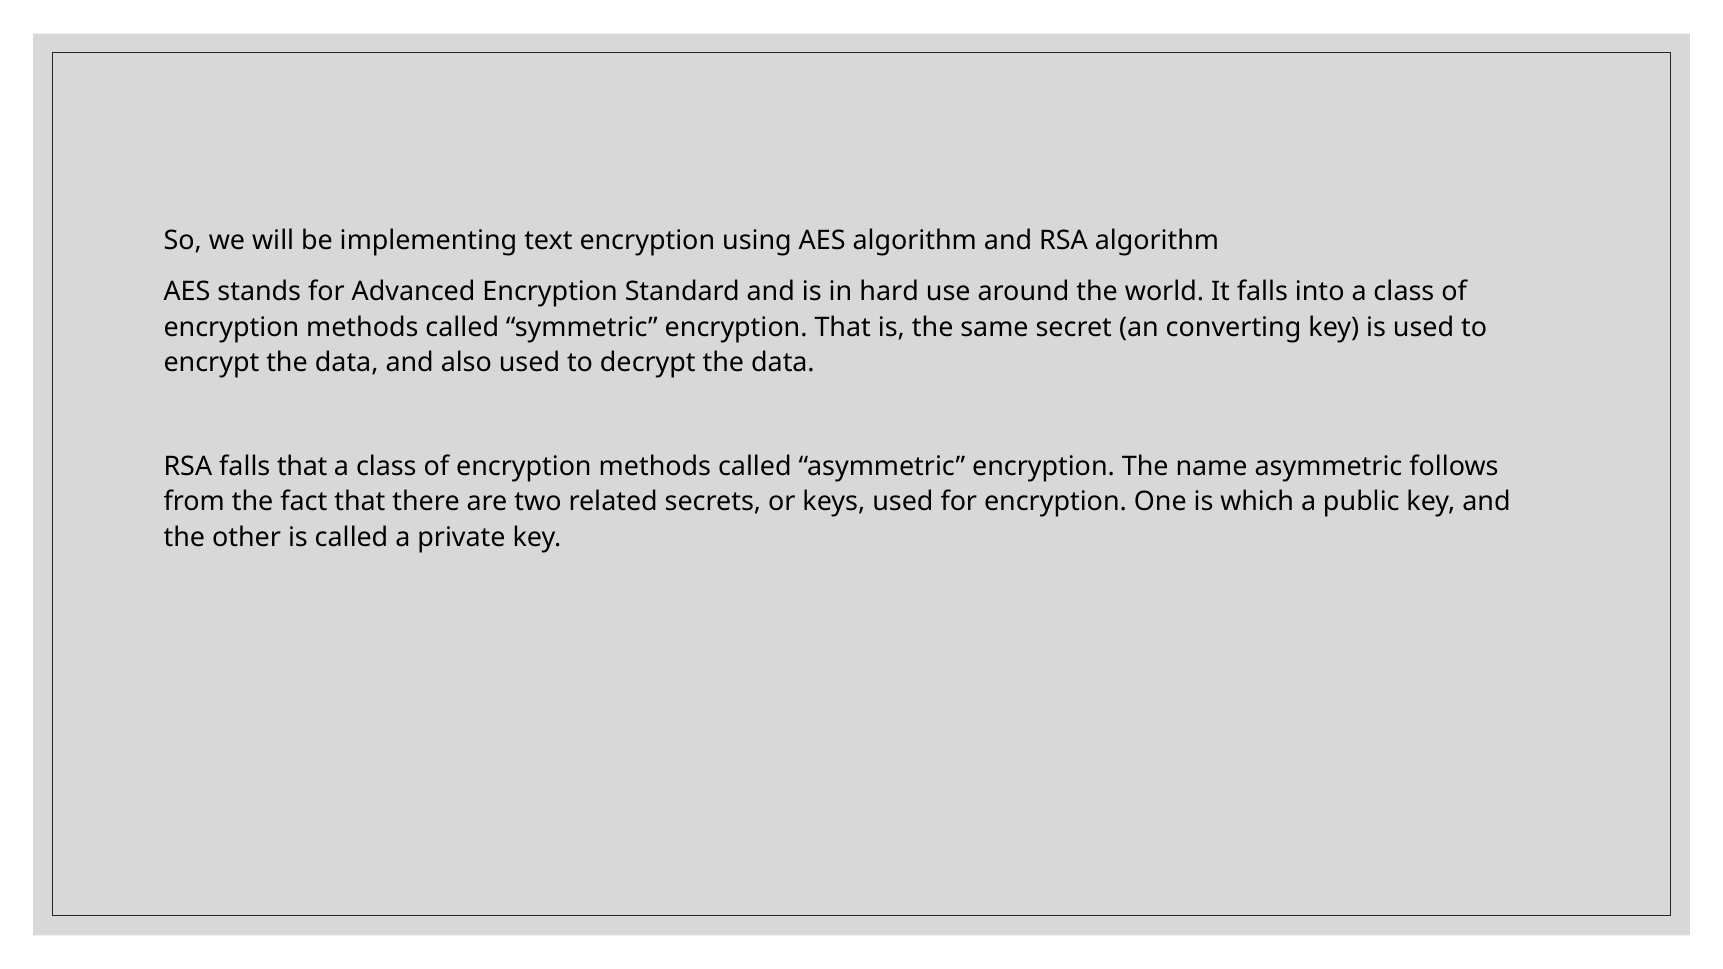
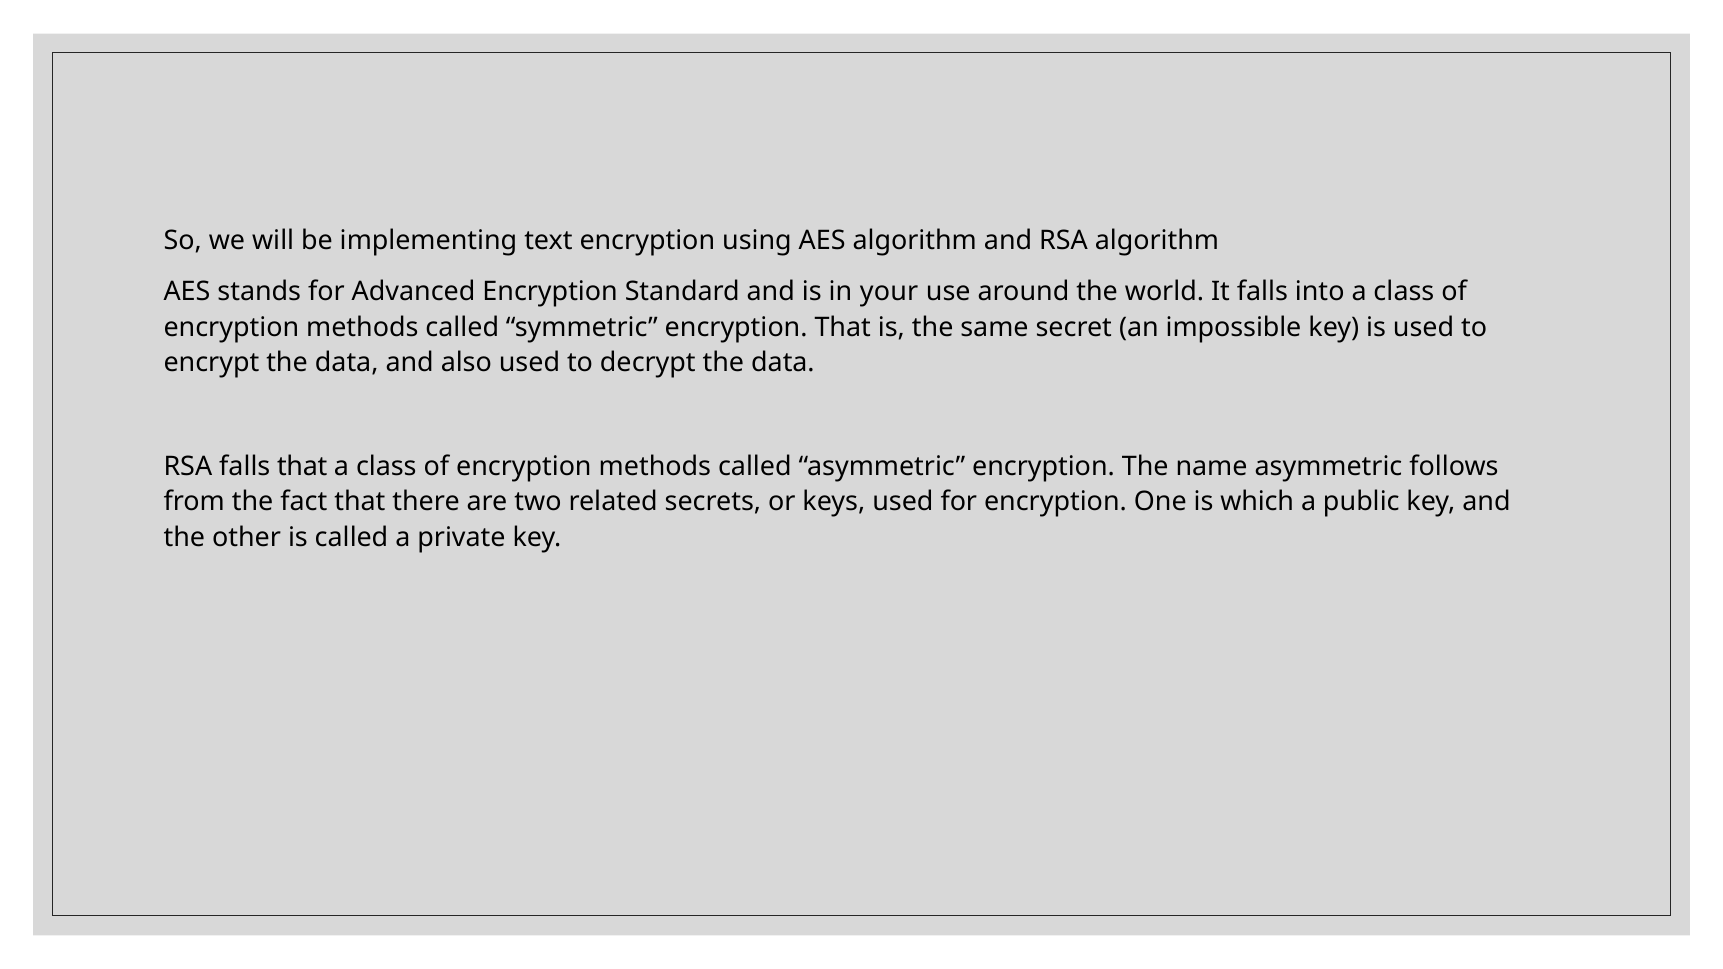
hard: hard -> your
converting: converting -> impossible
